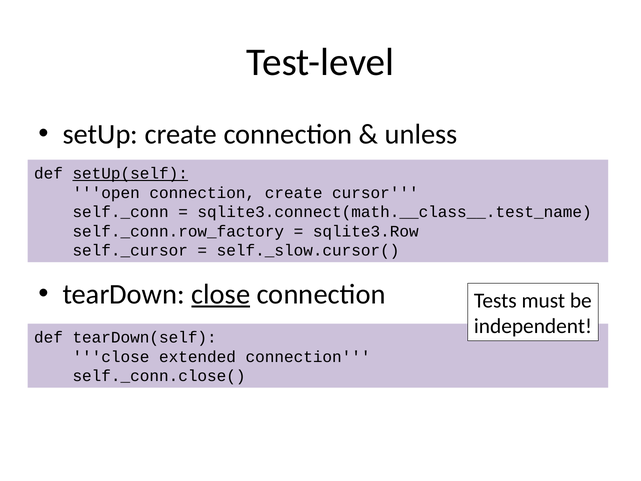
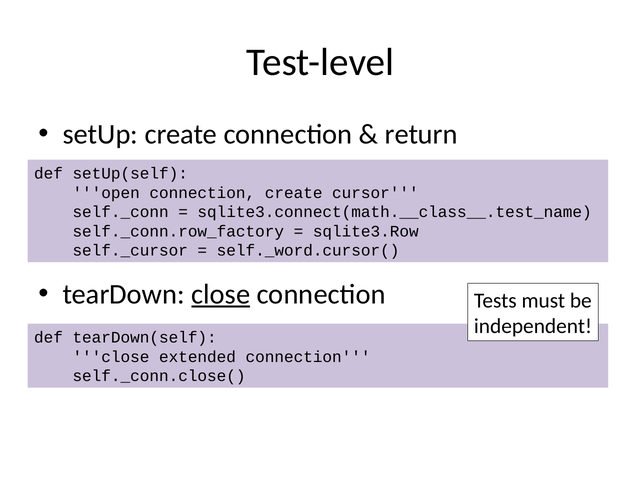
unless: unless -> return
setUp(self underline: present -> none
self._slow.cursor(: self._slow.cursor( -> self._word.cursor(
